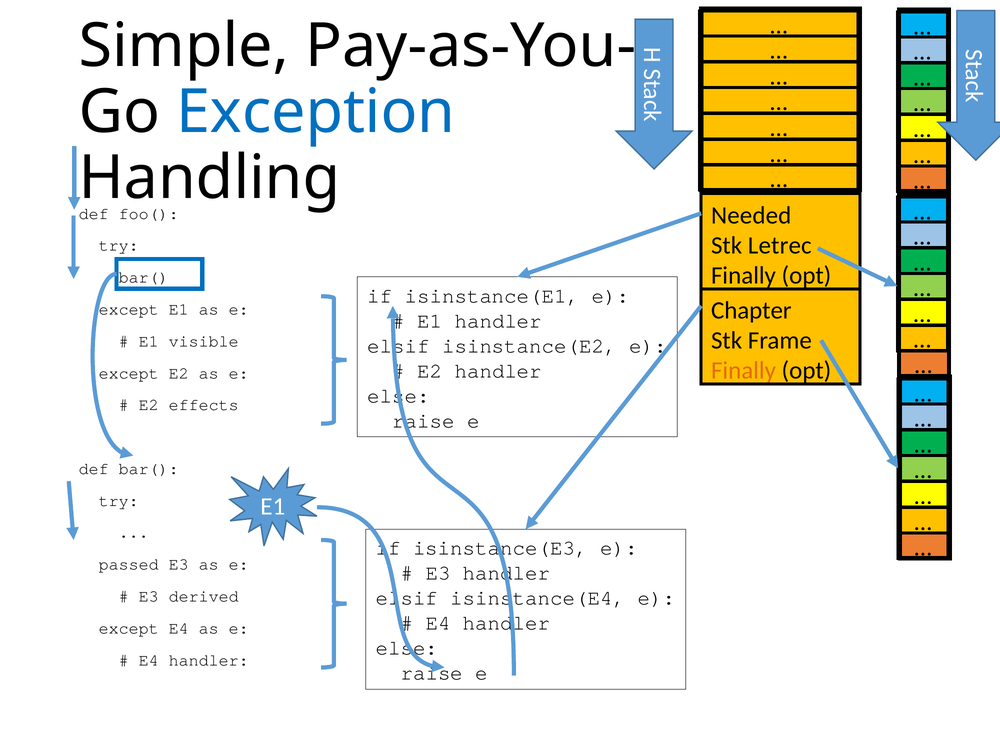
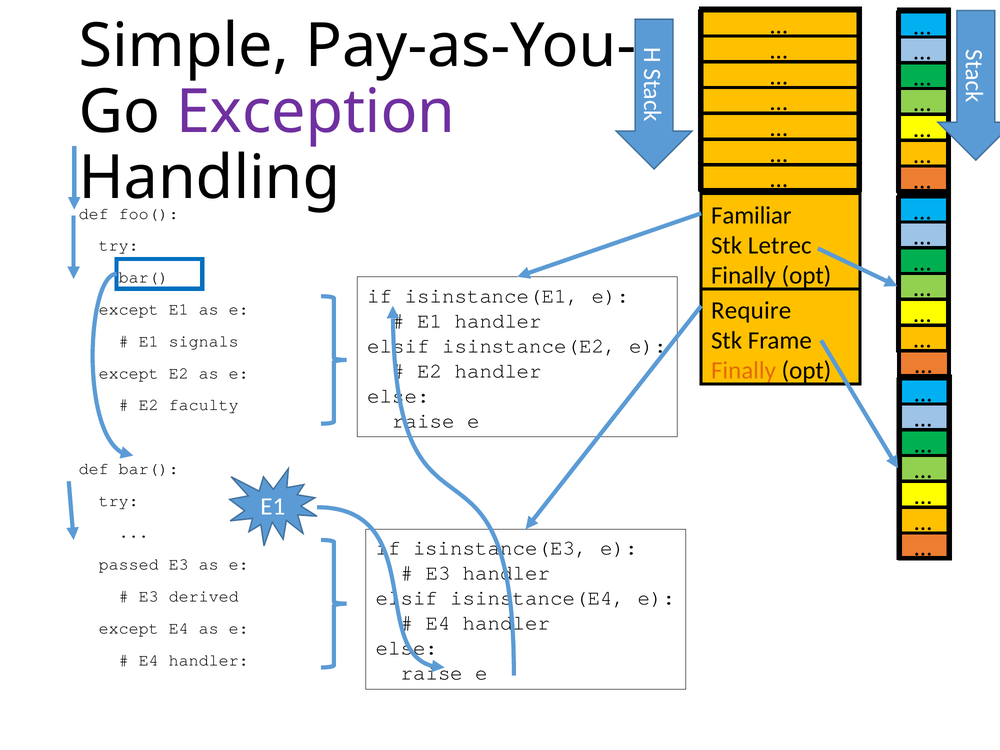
Exception colour: blue -> purple
Needed: Needed -> Familiar
Chapter: Chapter -> Require
visible: visible -> signals
effects: effects -> faculty
